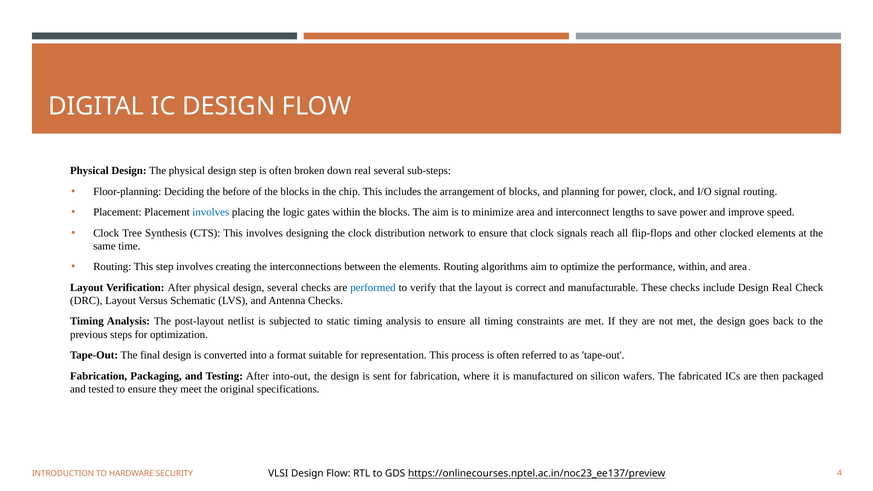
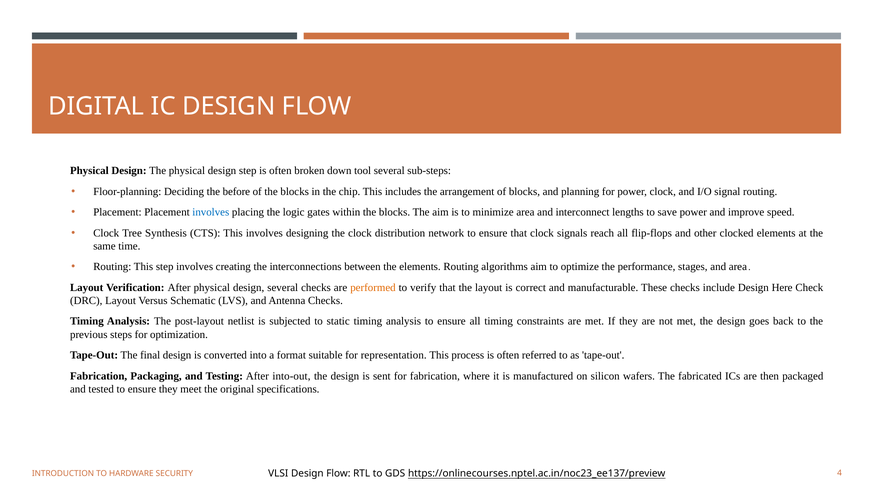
down real: real -> tool
performance within: within -> stages
performed colour: blue -> orange
Design Real: Real -> Here
